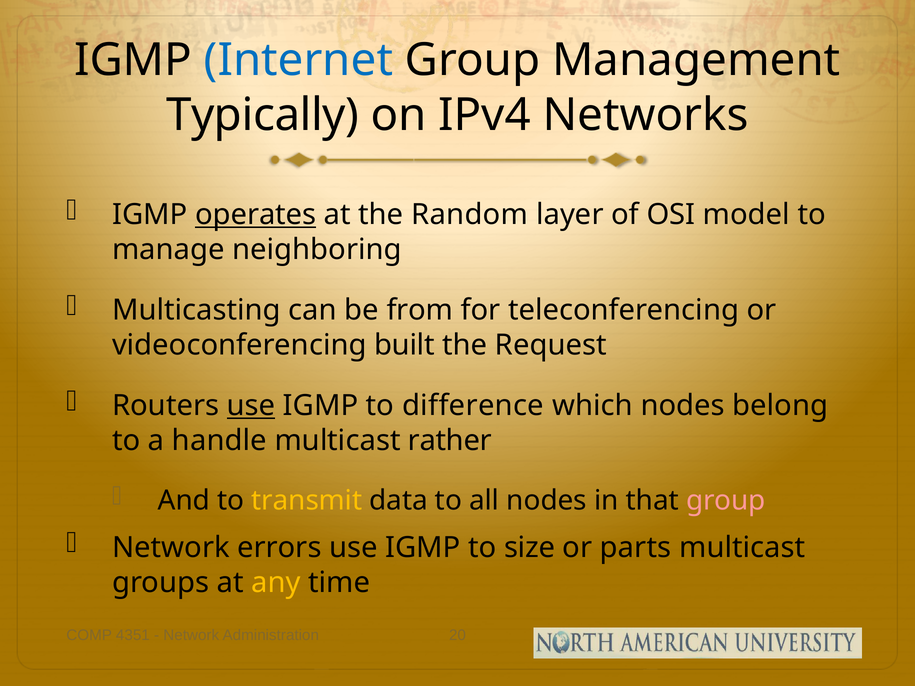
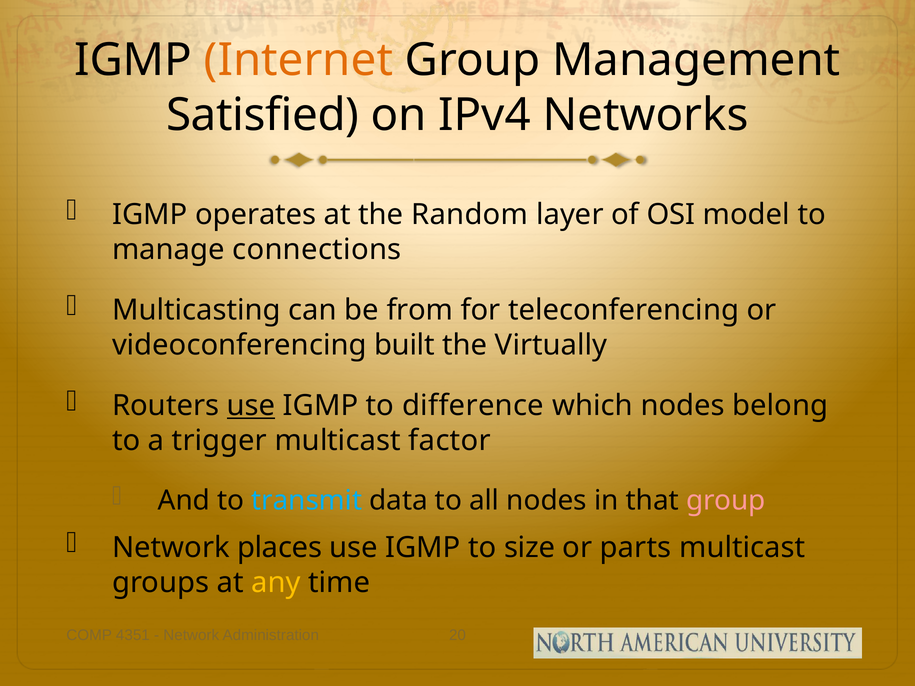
Internet colour: blue -> orange
Typically: Typically -> Satisfied
operates underline: present -> none
neighboring: neighboring -> connections
Request: Request -> Virtually
handle: handle -> trigger
rather: rather -> factor
transmit colour: yellow -> light blue
errors: errors -> places
